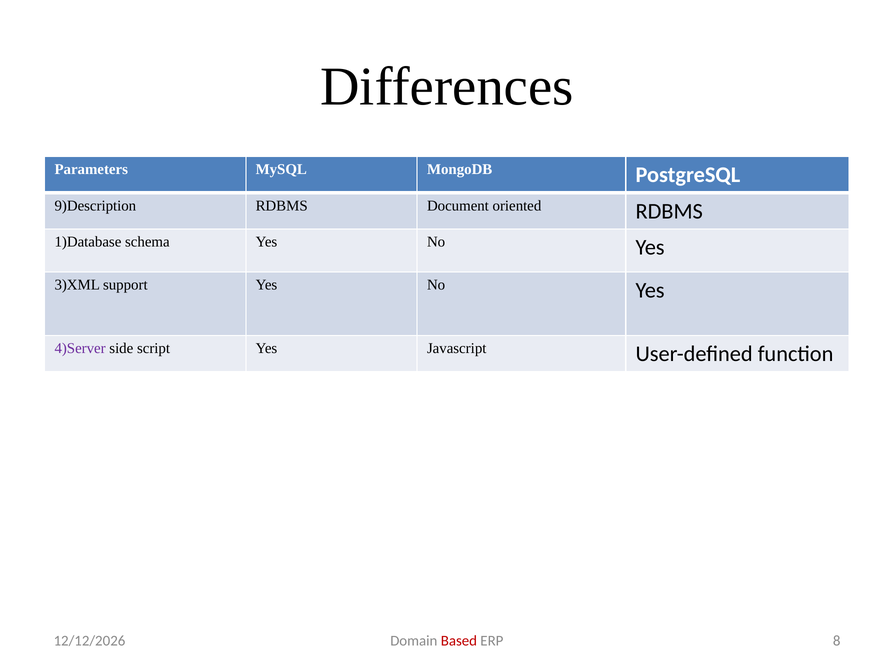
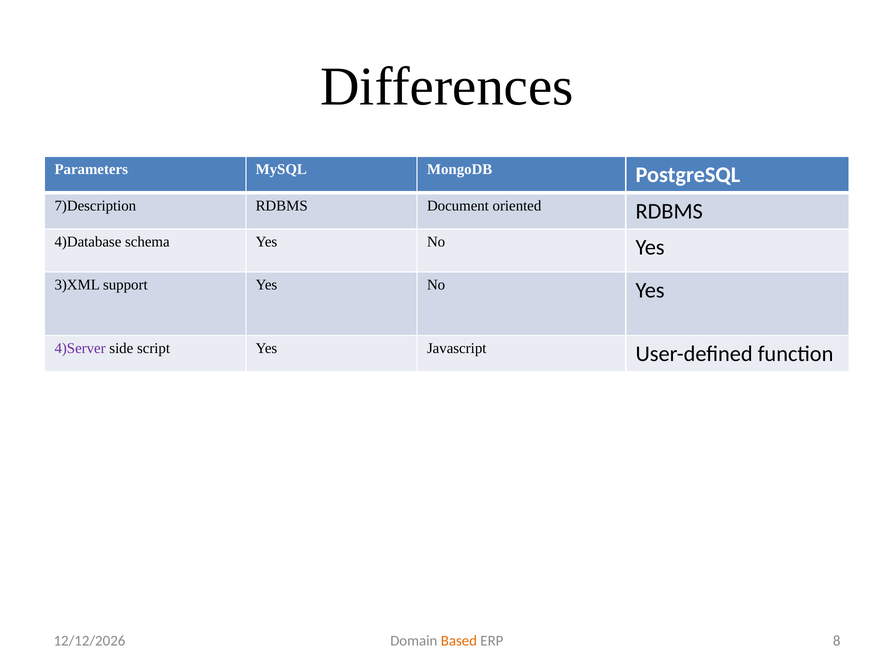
9)Description: 9)Description -> 7)Description
1)Database: 1)Database -> 4)Database
Based colour: red -> orange
